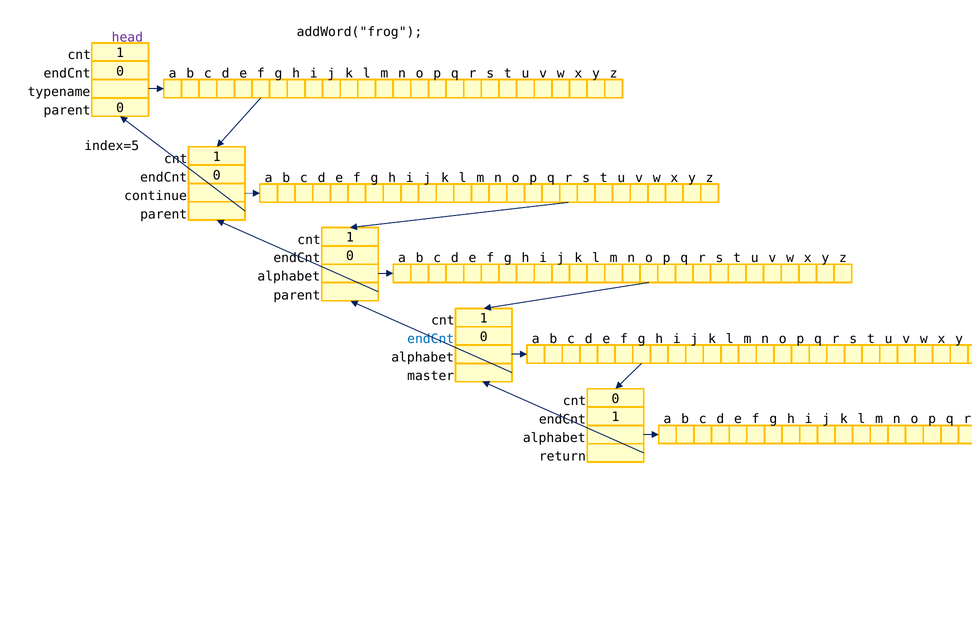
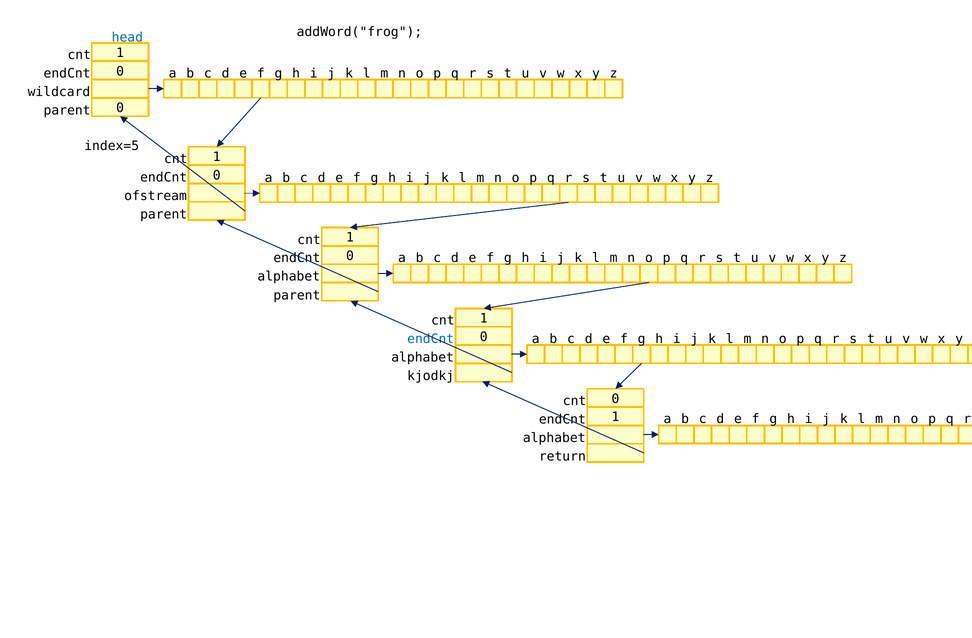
head colour: purple -> blue
typename: typename -> wildcard
continue: continue -> ofstream
master: master -> kjodkj
